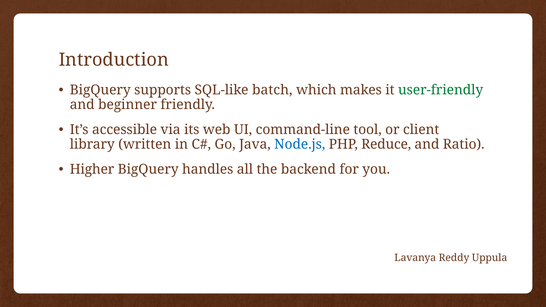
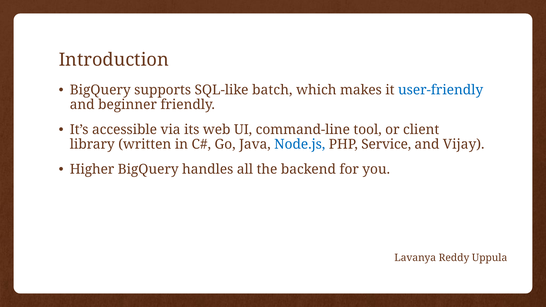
user-friendly colour: green -> blue
Reduce: Reduce -> Service
Ratio: Ratio -> Vijay
